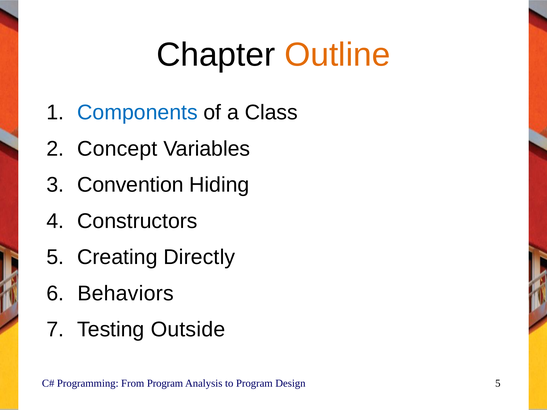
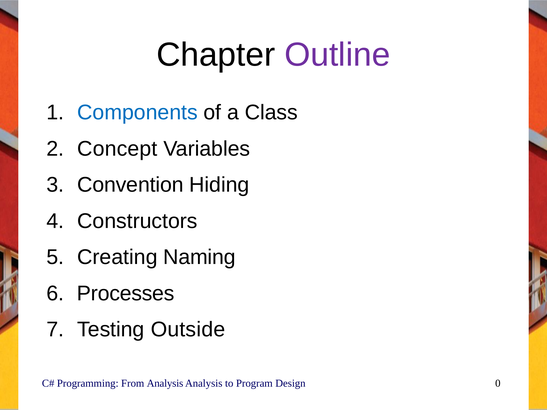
Outline colour: orange -> purple
Directly: Directly -> Naming
Behaviors: Behaviors -> Processes
From Program: Program -> Analysis
Design 5: 5 -> 0
